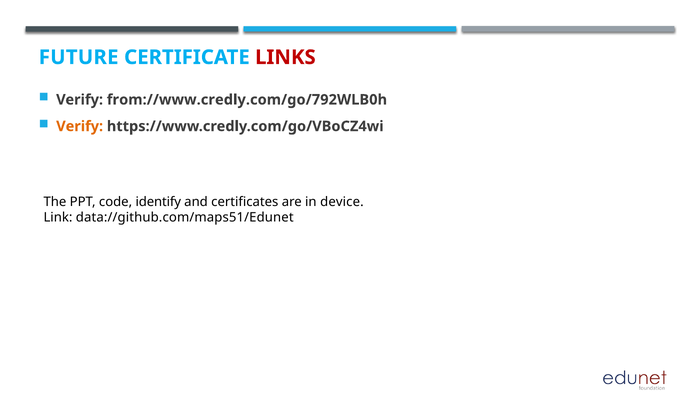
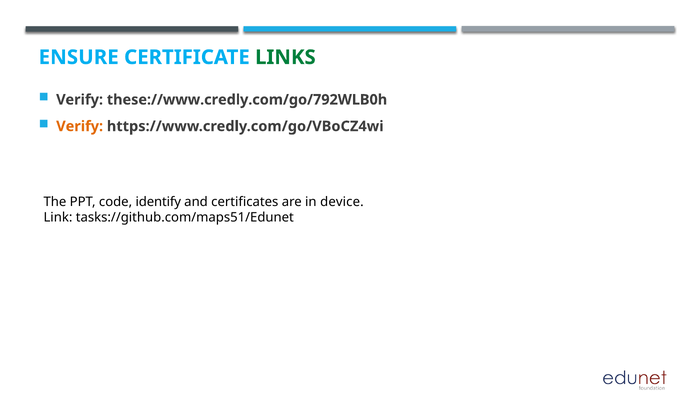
FUTURE: FUTURE -> ENSURE
LINKS colour: red -> green
from://www.credly.com/go/792WLB0h: from://www.credly.com/go/792WLB0h -> these://www.credly.com/go/792WLB0h
data://github.com/maps51/Edunet: data://github.com/maps51/Edunet -> tasks://github.com/maps51/Edunet
